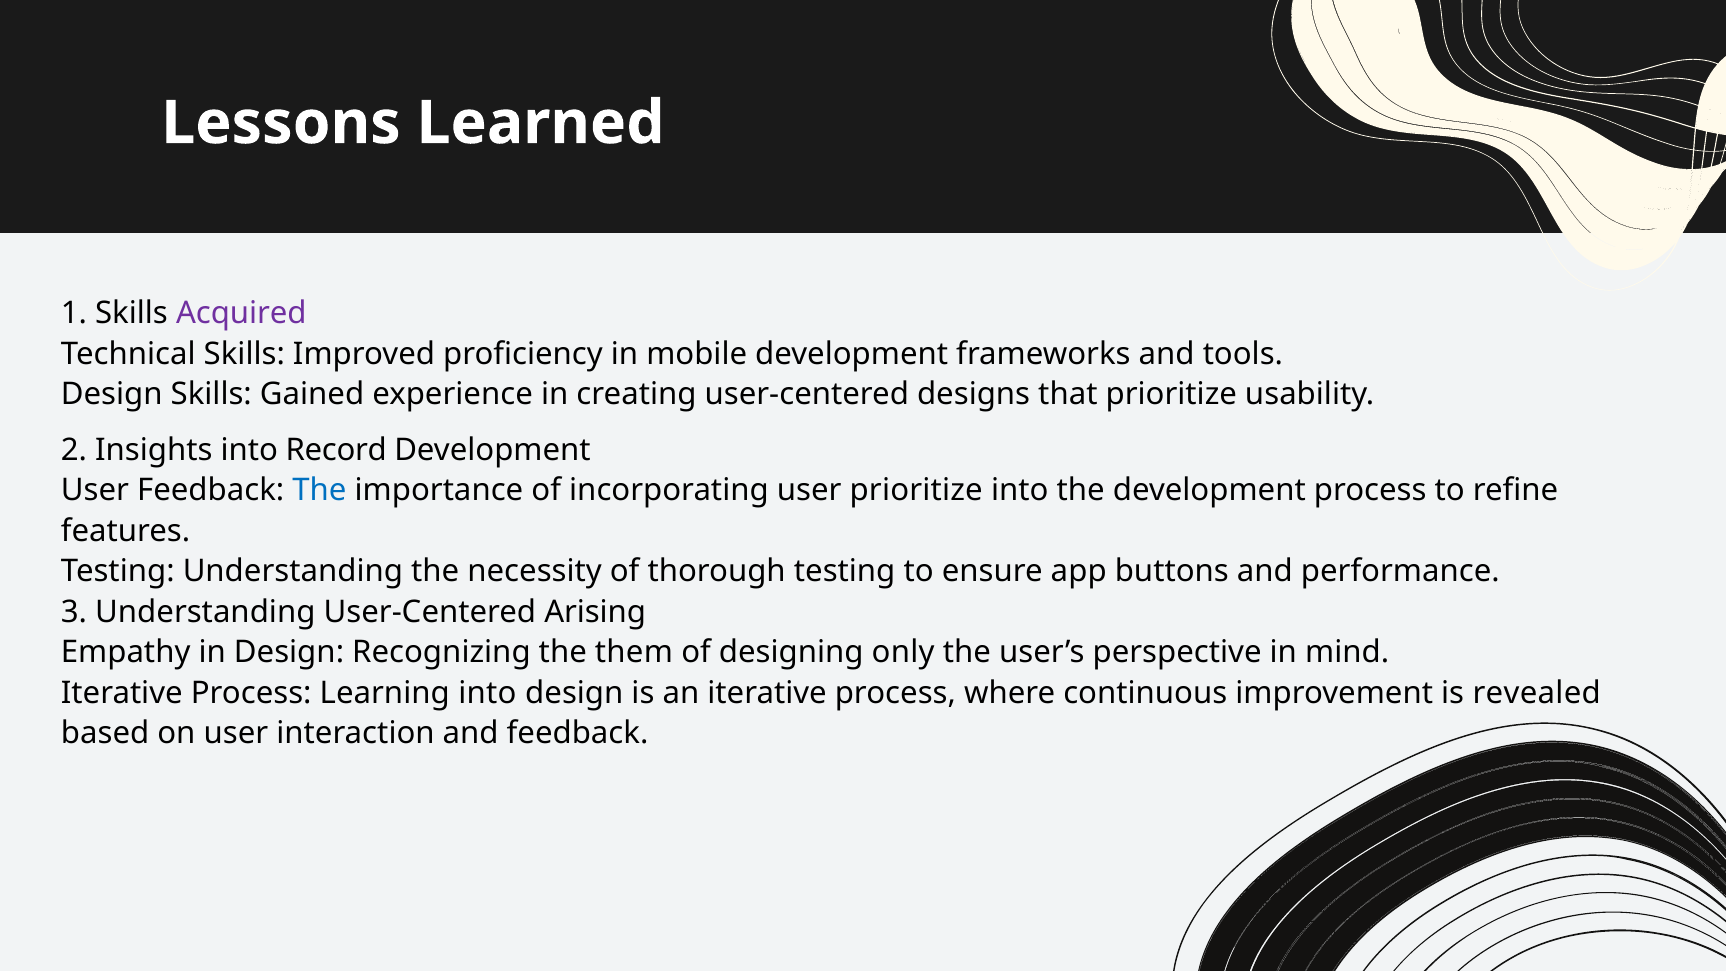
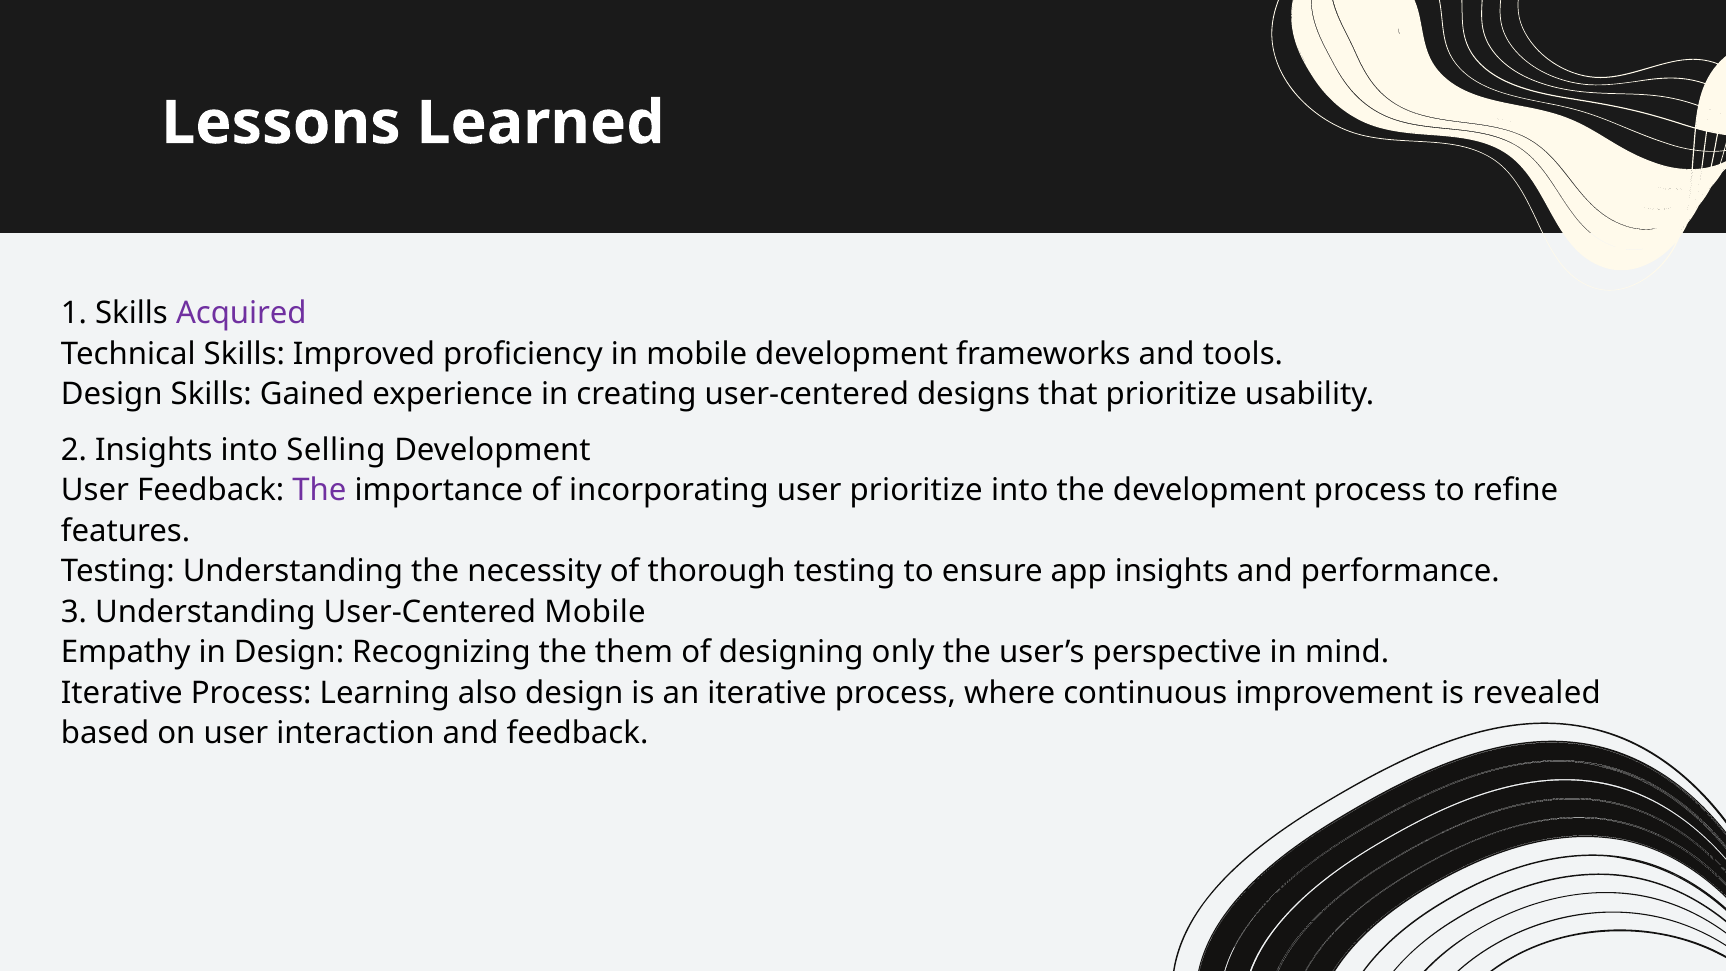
Record: Record -> Selling
The at (319, 490) colour: blue -> purple
app buttons: buttons -> insights
User-Centered Arising: Arising -> Mobile
Learning into: into -> also
